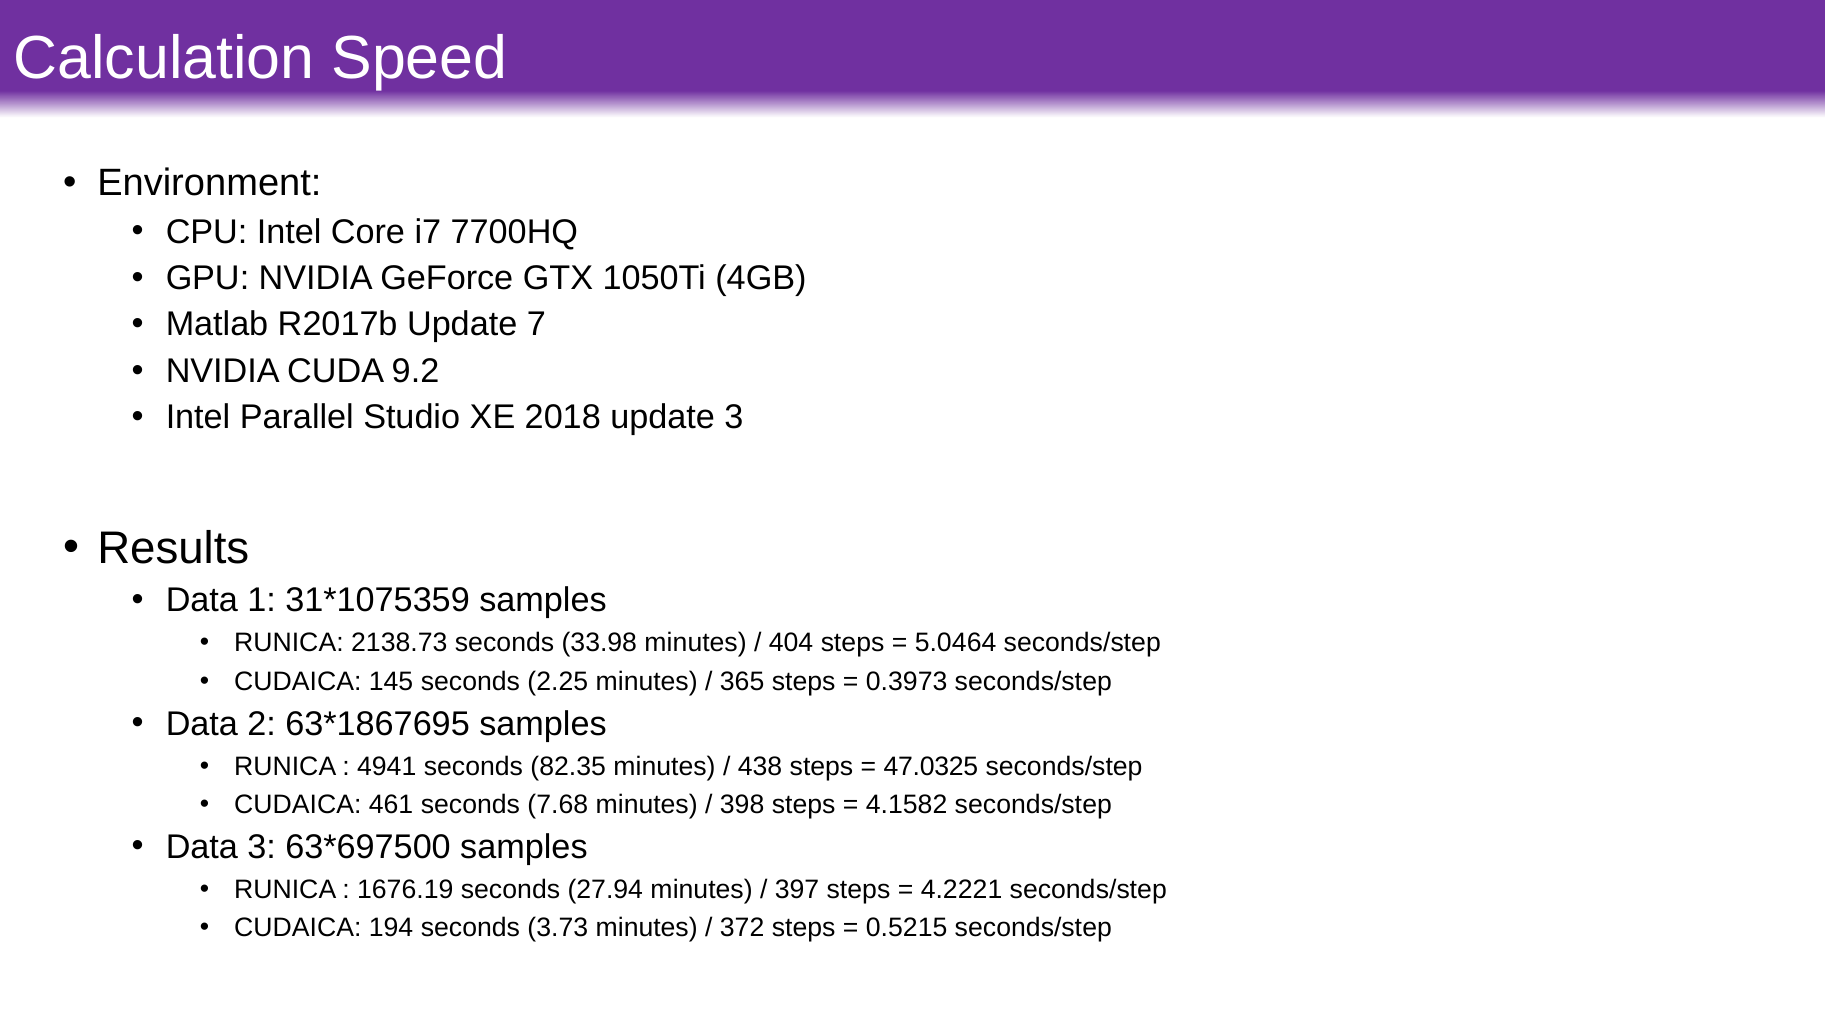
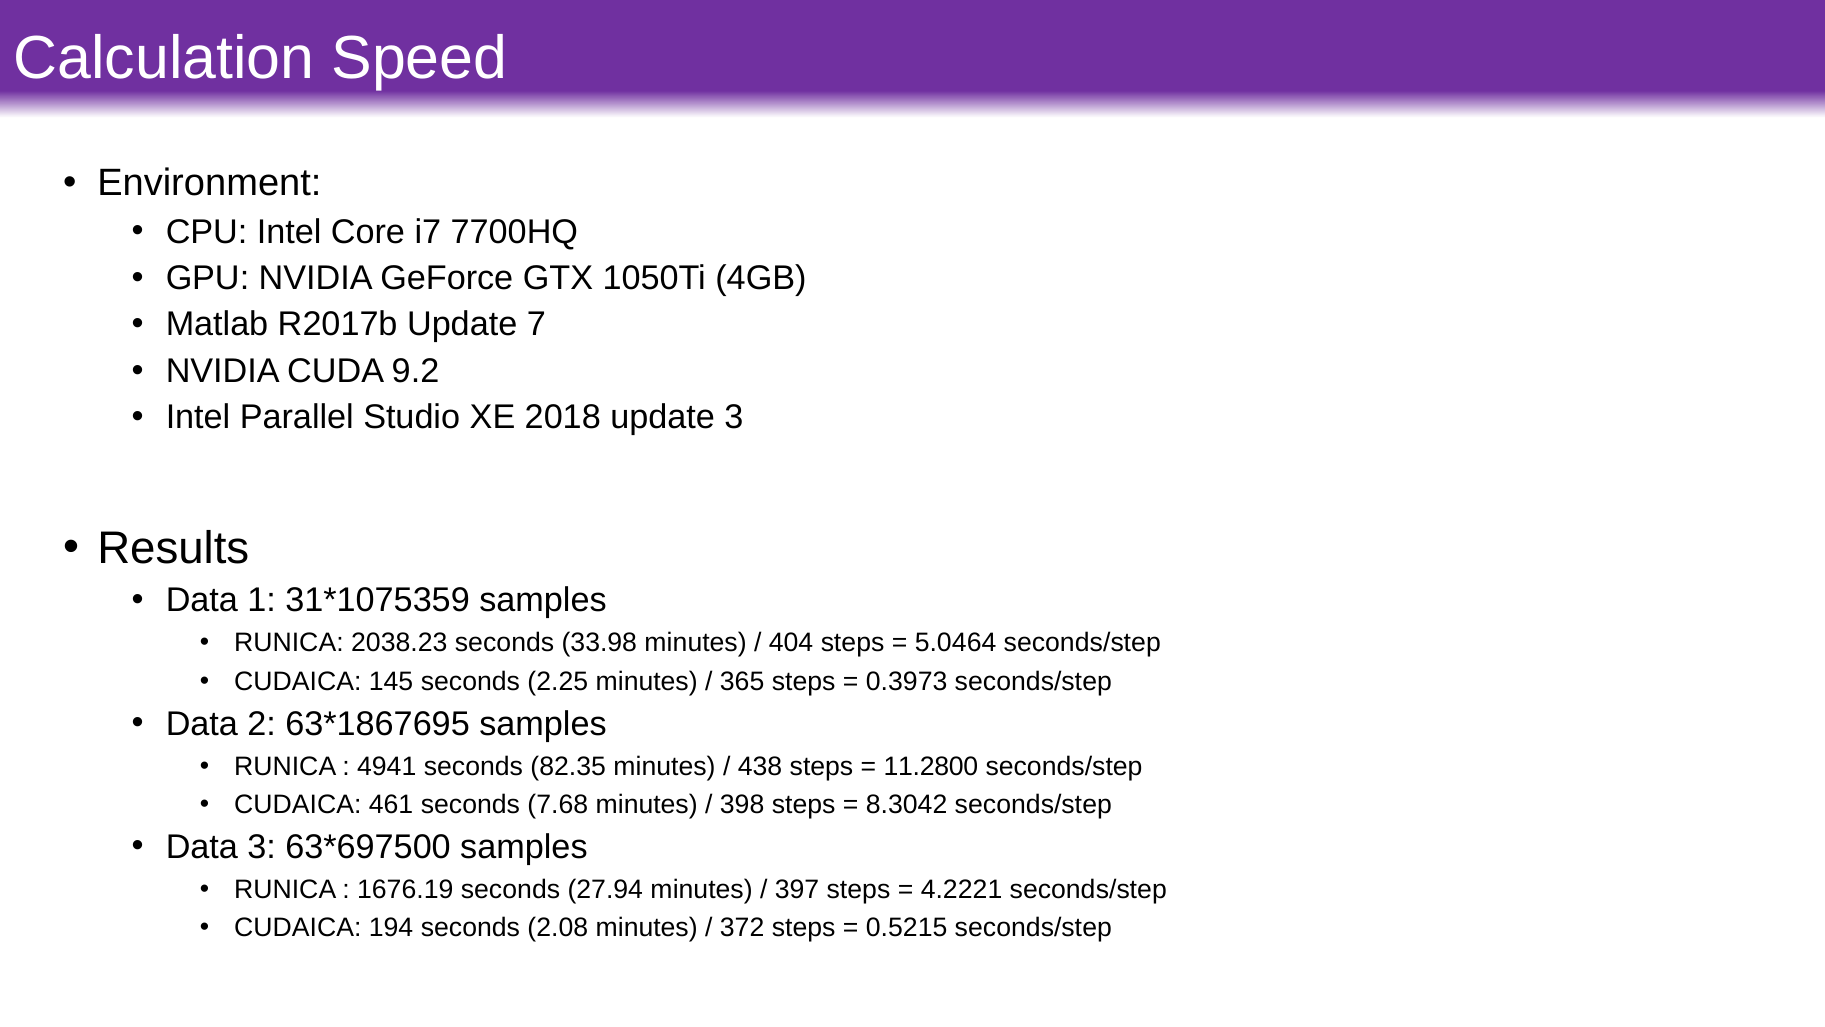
2138.73: 2138.73 -> 2038.23
47.0325: 47.0325 -> 11.2800
4.1582: 4.1582 -> 8.3042
3.73: 3.73 -> 2.08
